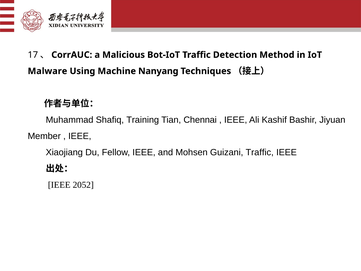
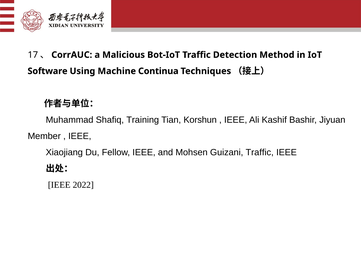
Malware: Malware -> Software
Nanyang: Nanyang -> Continua
Chennai: Chennai -> Korshun
2052: 2052 -> 2022
